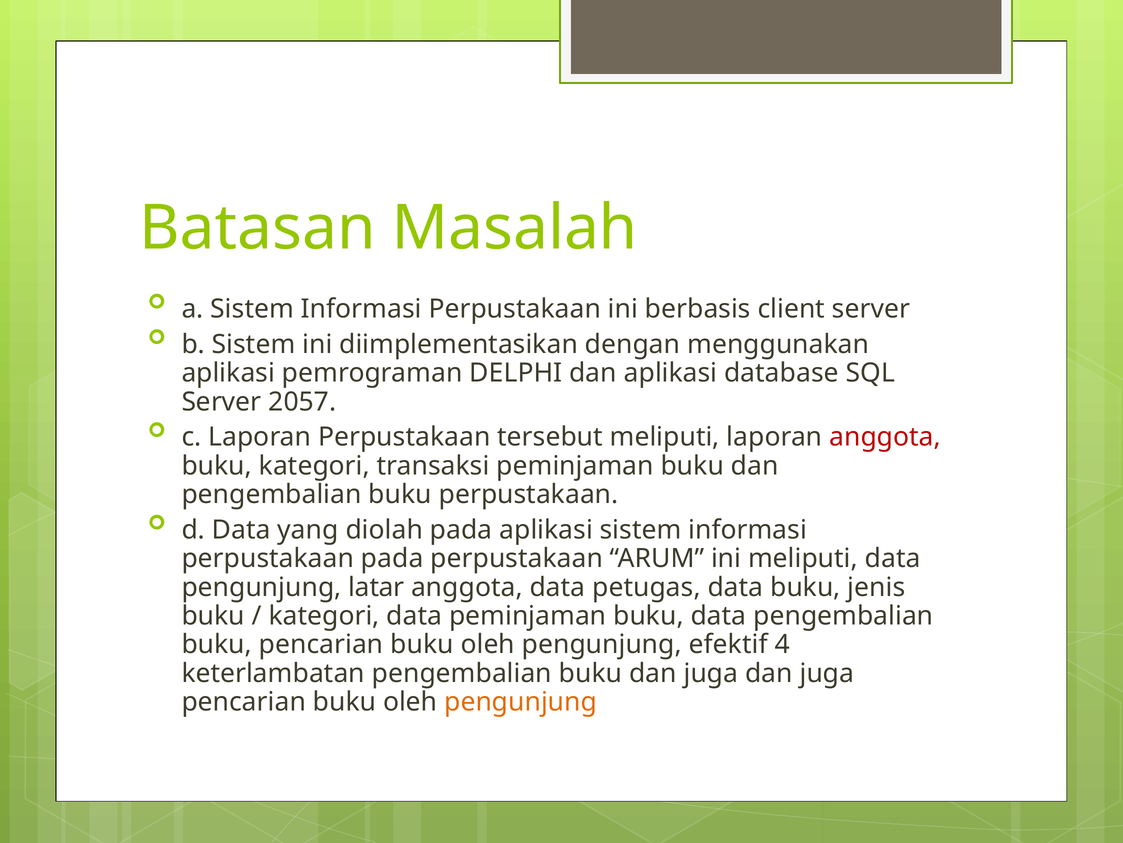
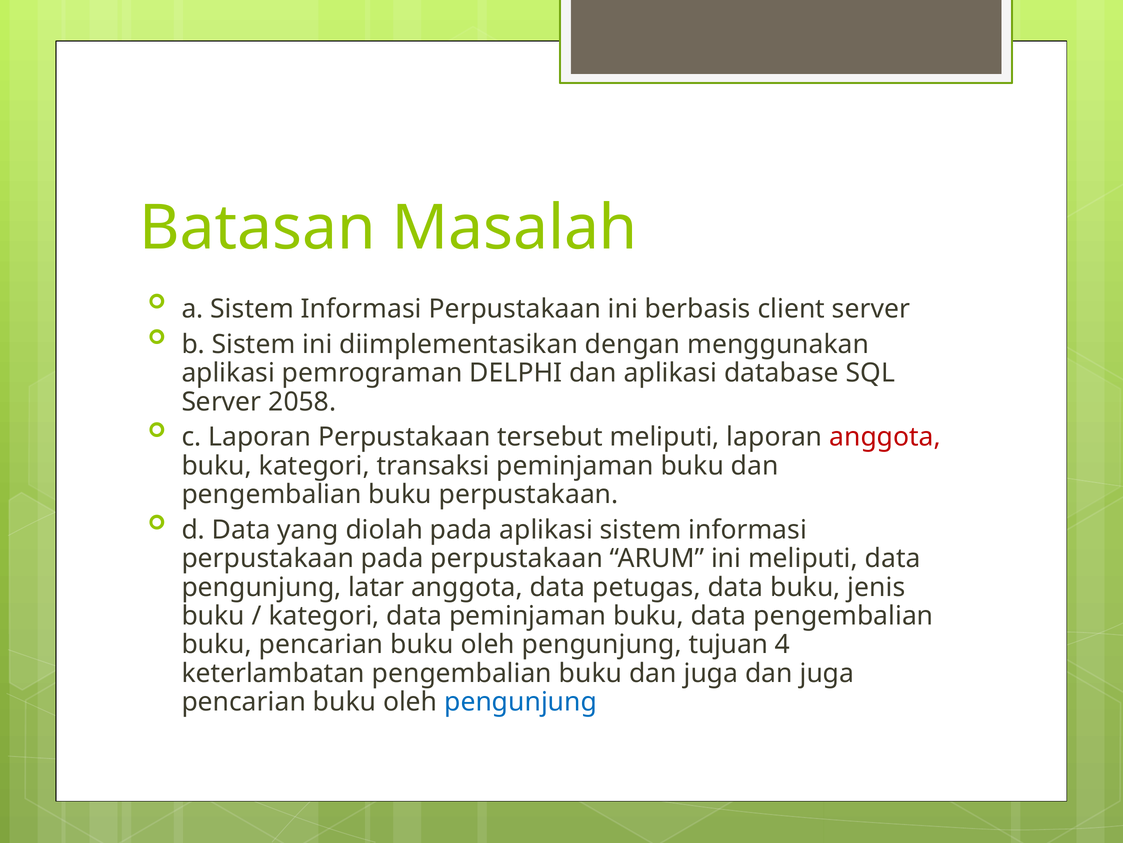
2057: 2057 -> 2058
efektif: efektif -> tujuan
pengunjung at (521, 701) colour: orange -> blue
